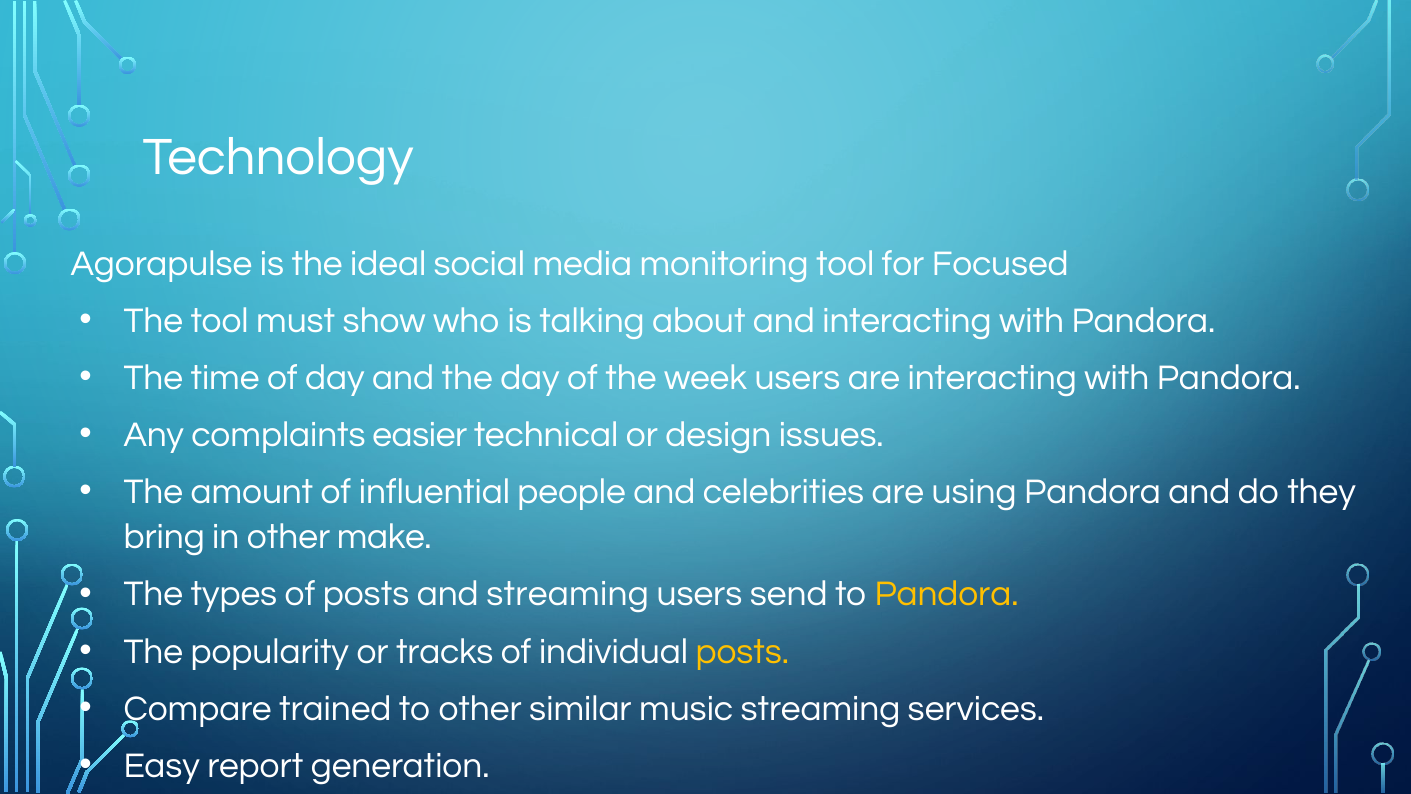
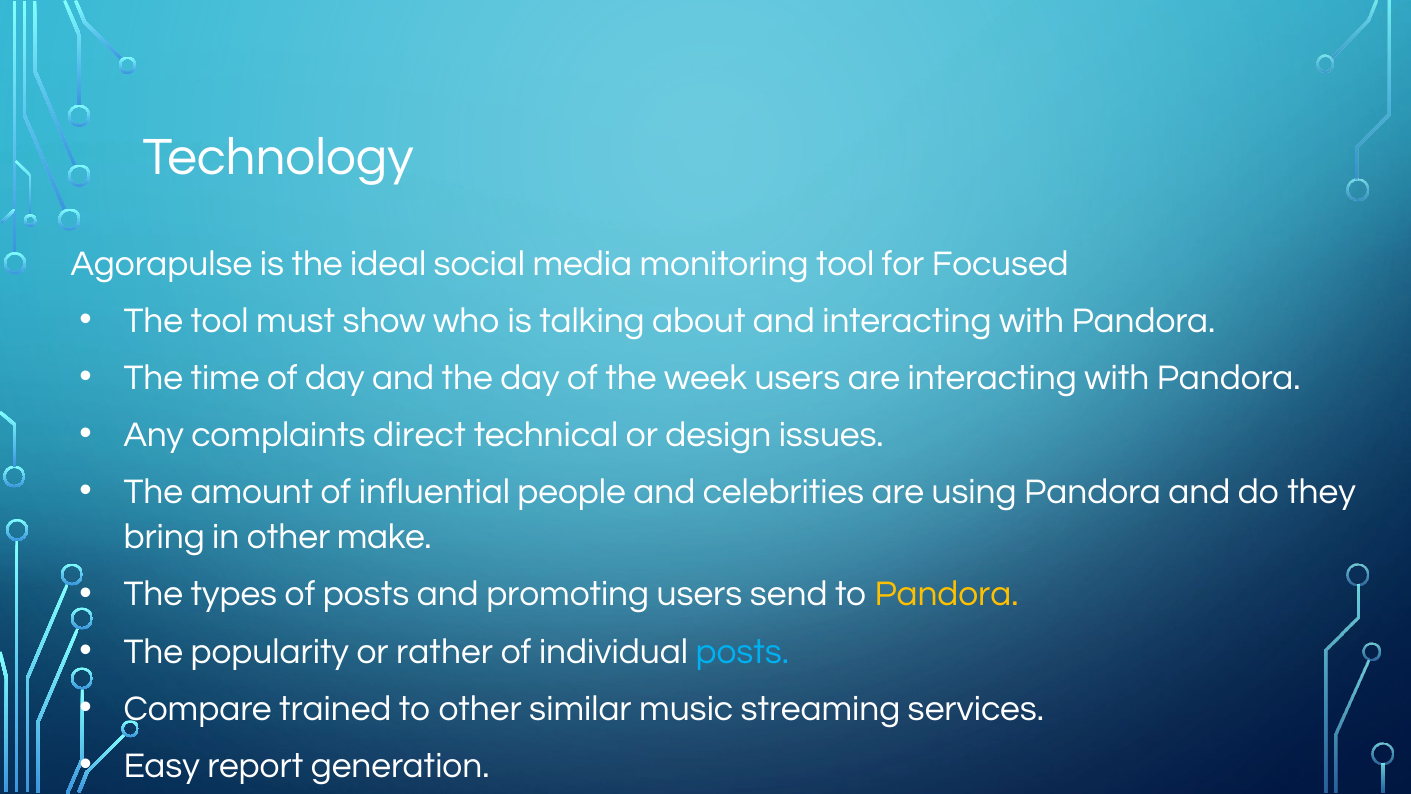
easier: easier -> direct
and streaming: streaming -> promoting
tracks: tracks -> rather
posts at (742, 651) colour: yellow -> light blue
